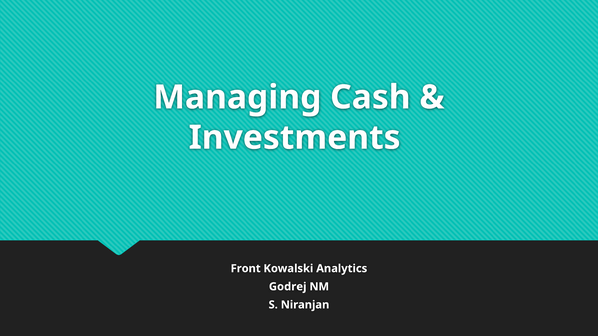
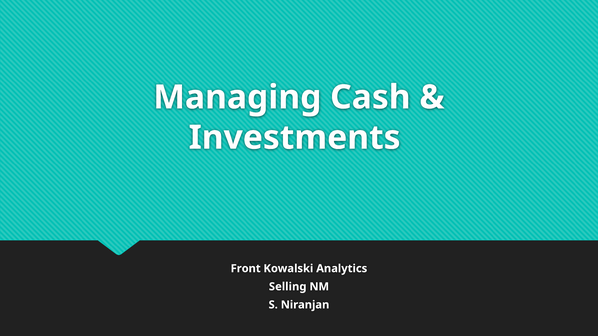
Godrej: Godrej -> Selling
